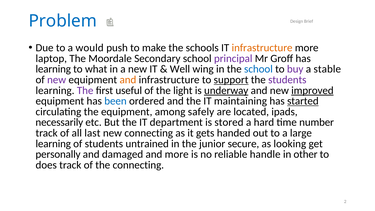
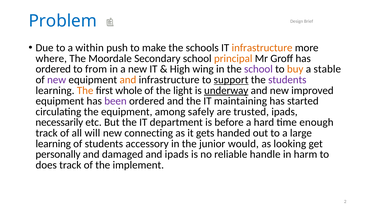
would: would -> within
laptop: laptop -> where
principal colour: purple -> orange
learning at (53, 69): learning -> ordered
what: what -> from
Well: Well -> High
school at (258, 69) colour: blue -> purple
buy colour: purple -> orange
The at (85, 90) colour: purple -> orange
useful: useful -> whole
improved underline: present -> none
been colour: blue -> purple
started underline: present -> none
located: located -> trusted
stored: stored -> before
number: number -> enough
last: last -> will
untrained: untrained -> accessory
secure: secure -> would
and more: more -> ipads
other: other -> harm
the connecting: connecting -> implement
